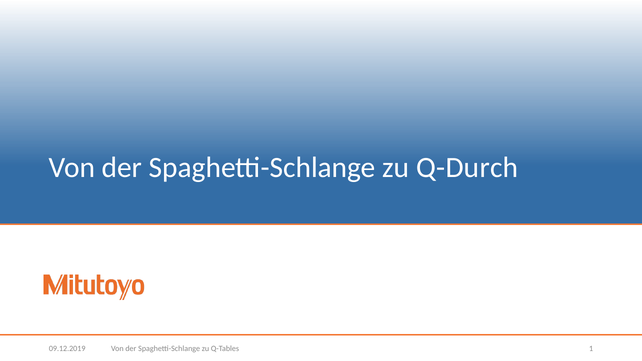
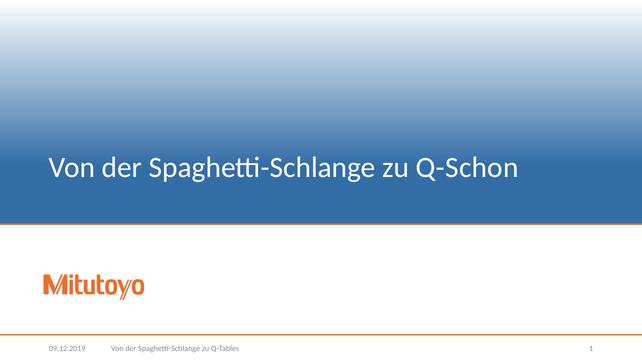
Q-Durch: Q-Durch -> Q-Schon
